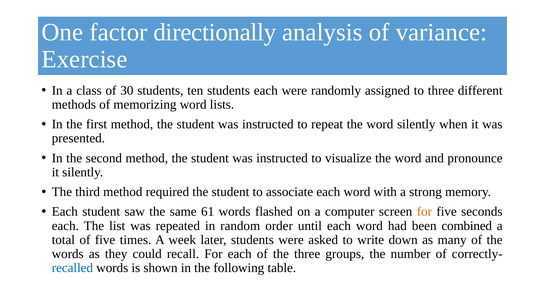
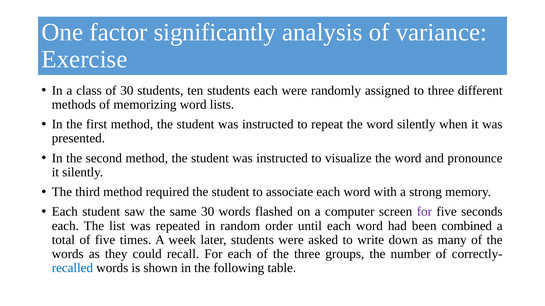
directionally: directionally -> significantly
same 61: 61 -> 30
for at (424, 212) colour: orange -> purple
